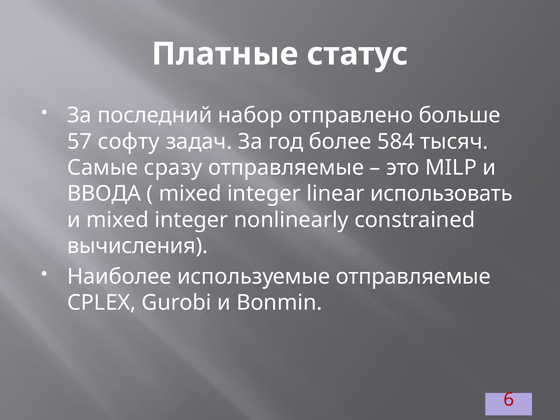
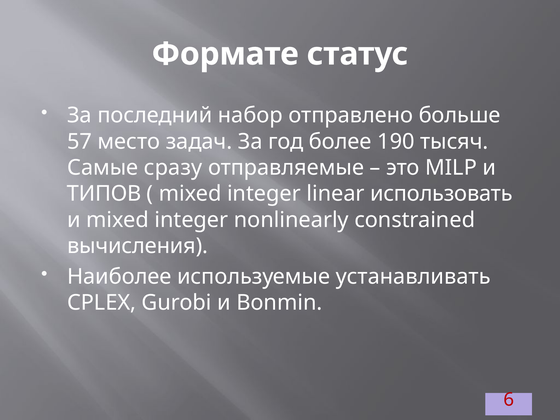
Платные: Платные -> Формате
софту: софту -> место
584: 584 -> 190
ВВОДА: ВВОДА -> ТИПОВ
используемые отправляемые: отправляемые -> устанавливать
